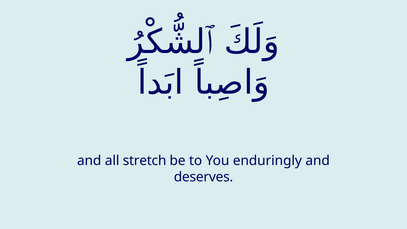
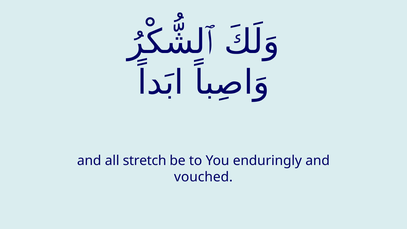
deserves: deserves -> vouched
